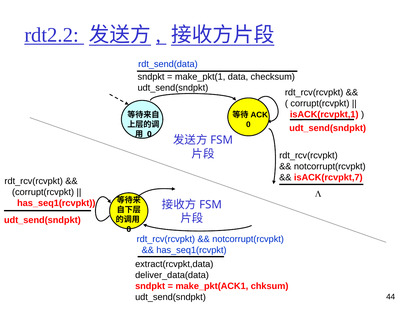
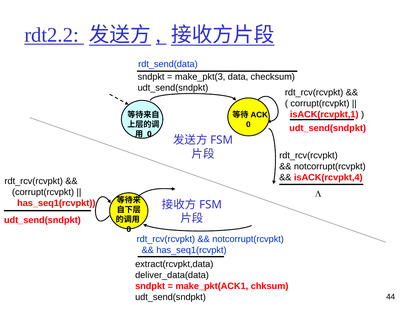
make_pkt(1: make_pkt(1 -> make_pkt(3
isACK(rcvpkt,7: isACK(rcvpkt,7 -> isACK(rcvpkt,4
